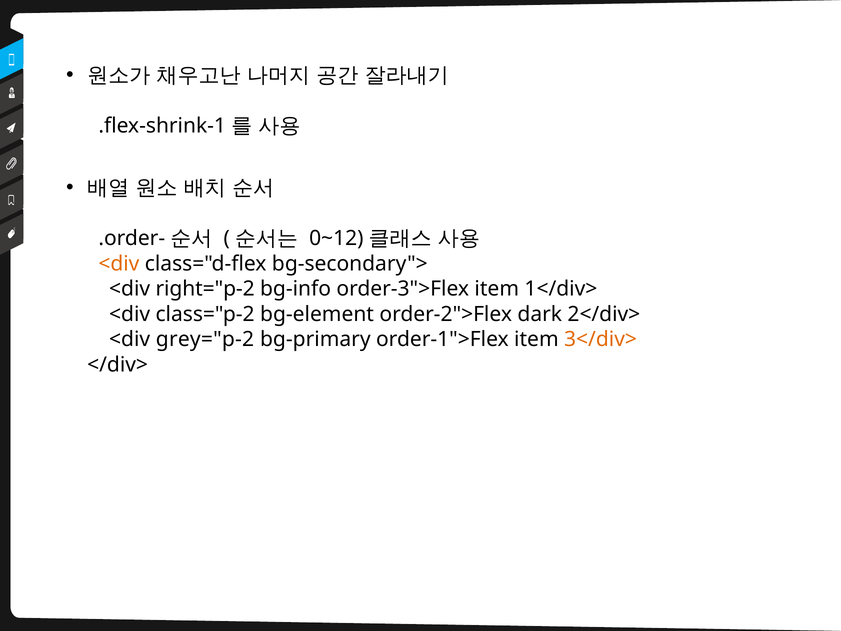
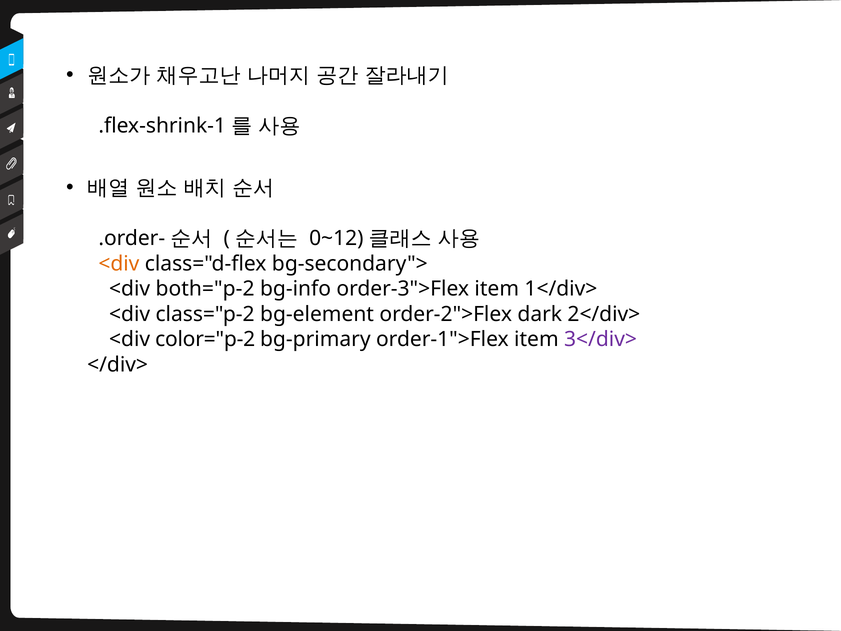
right="p-2: right="p-2 -> both="p-2
grey="p-2: grey="p-2 -> color="p-2
3</div> colour: orange -> purple
